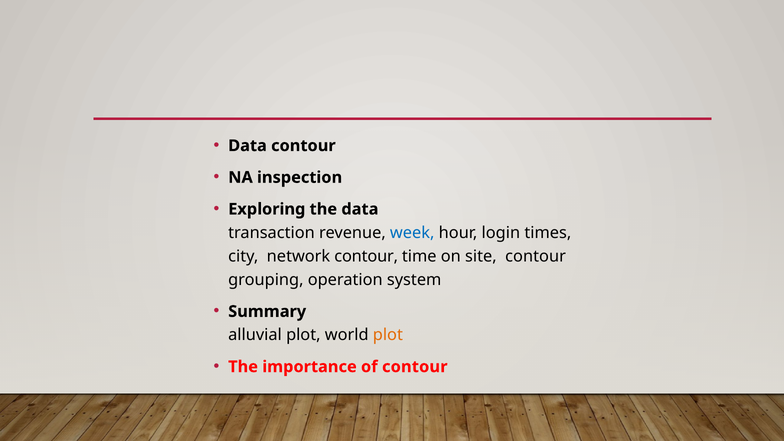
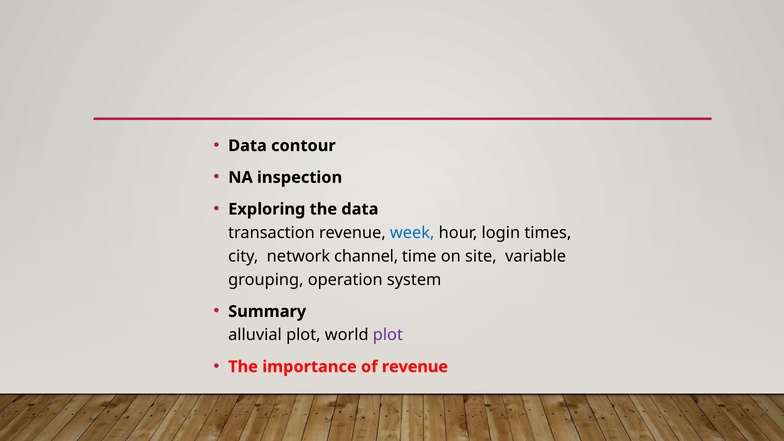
network contour: contour -> channel
site contour: contour -> variable
plot at (388, 335) colour: orange -> purple
of contour: contour -> revenue
